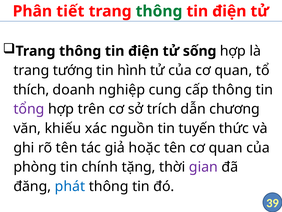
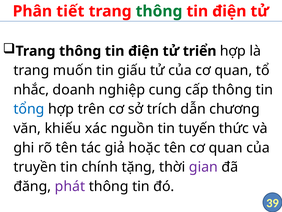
sống: sống -> triển
tướng: tướng -> muốn
hình: hình -> giấu
thích: thích -> nhắc
tổng colour: purple -> blue
phòng: phòng -> truyền
phát colour: blue -> purple
